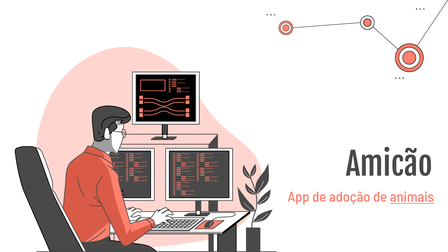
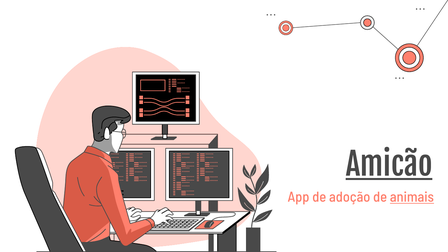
Amicão underline: none -> present
